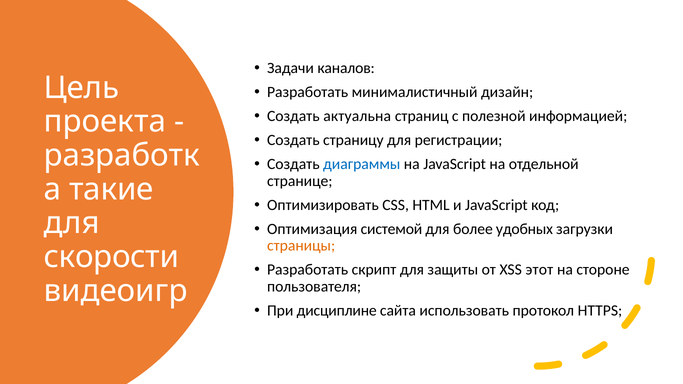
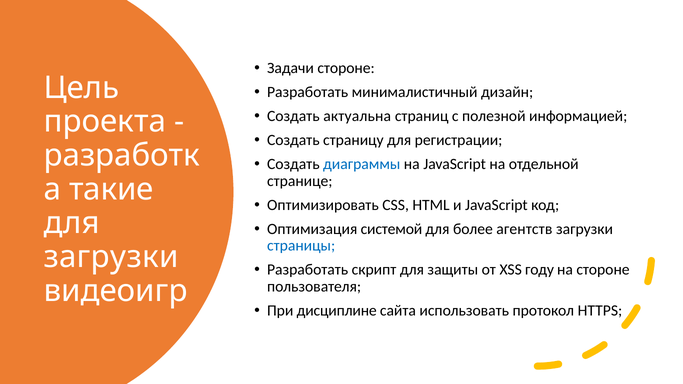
Задачи каналов: каналов -> стороне
удобных: удобных -> агентств
страницы colour: orange -> blue
скорости at (111, 257): скорости -> загрузки
этот: этот -> году
